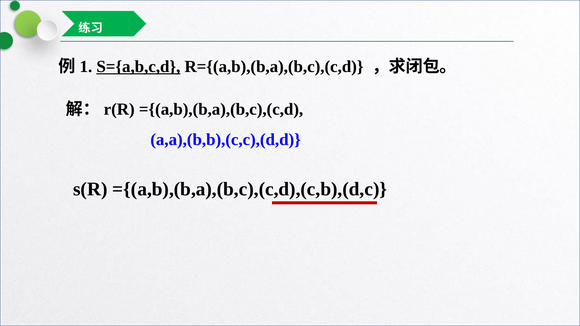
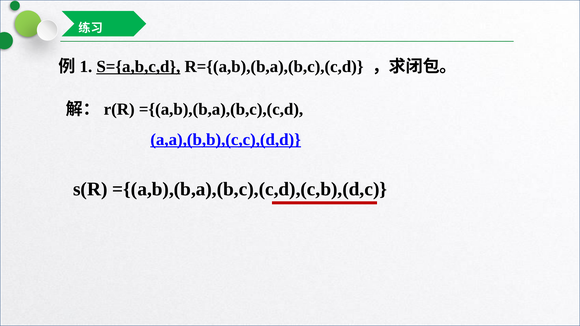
a,a),(b,b),(c,c),(d,d underline: none -> present
